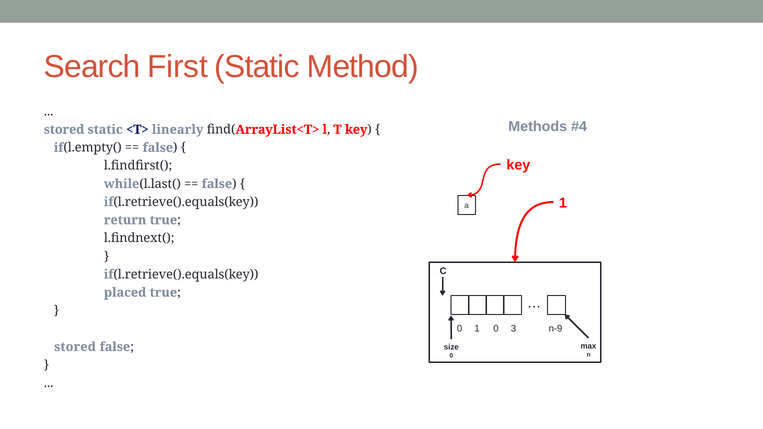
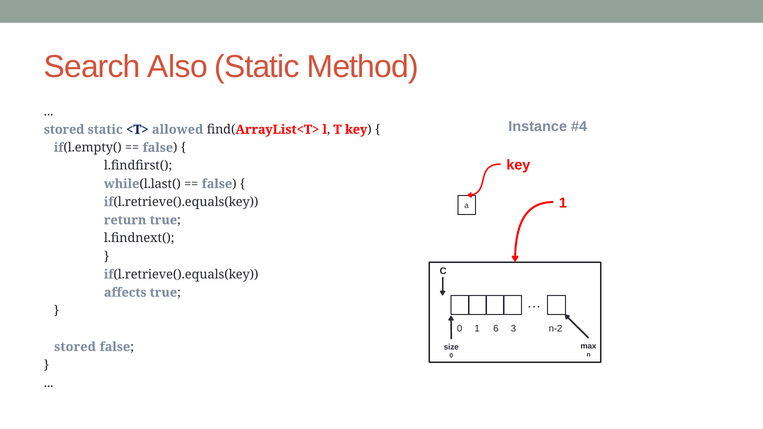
First: First -> Also
Methods: Methods -> Instance
linearly: linearly -> allowed
placed: placed -> affects
1 0: 0 -> 6
n-9: n-9 -> n-2
